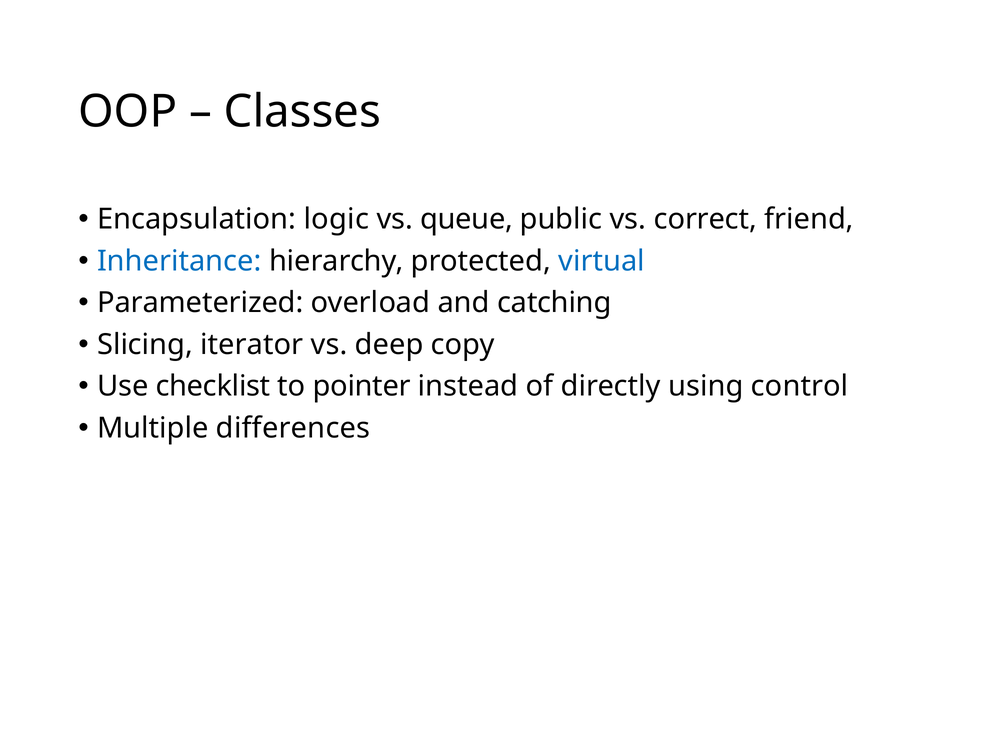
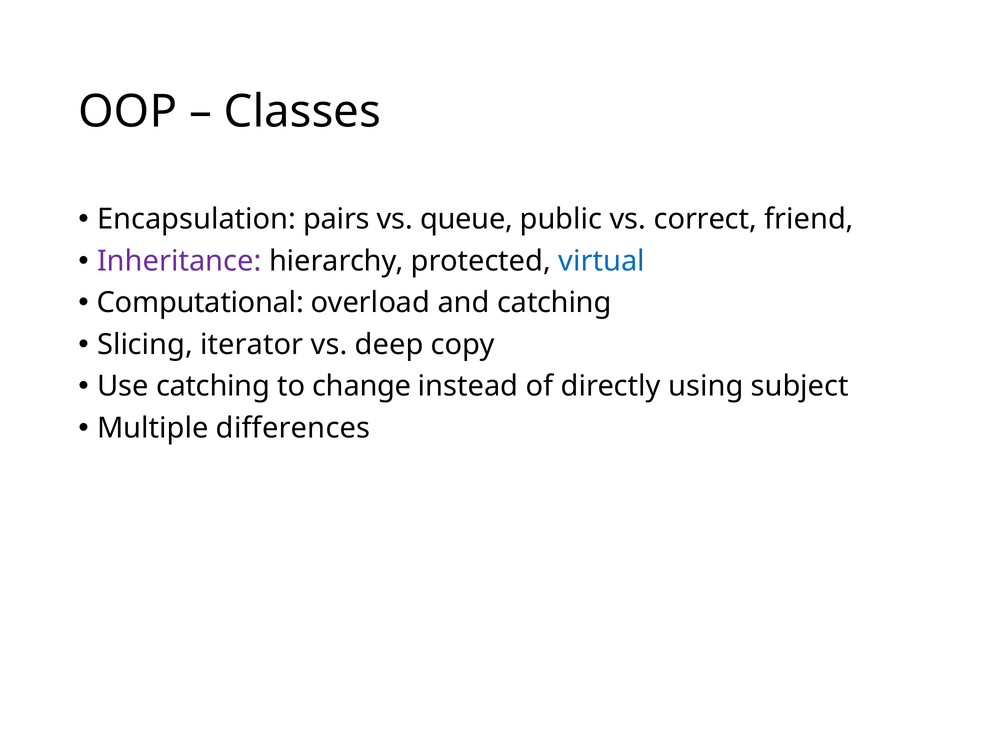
logic: logic -> pairs
Inheritance colour: blue -> purple
Parameterized: Parameterized -> Computational
Use checklist: checklist -> catching
pointer: pointer -> change
control: control -> subject
